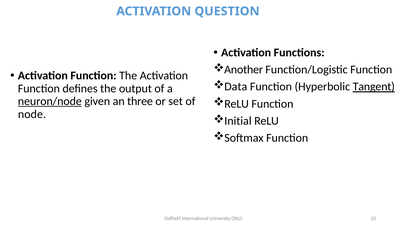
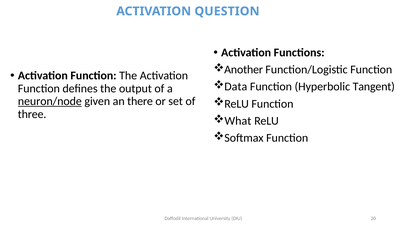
Tangent underline: present -> none
three: three -> there
node: node -> three
Initial: Initial -> What
